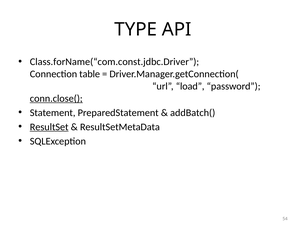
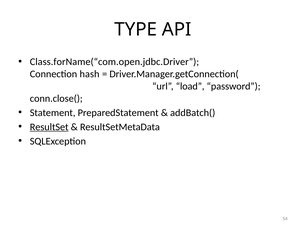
Class.forName(“com.const.jdbc.Driver: Class.forName(“com.const.jdbc.Driver -> Class.forName(“com.open.jdbc.Driver
table: table -> hash
conn.close( underline: present -> none
